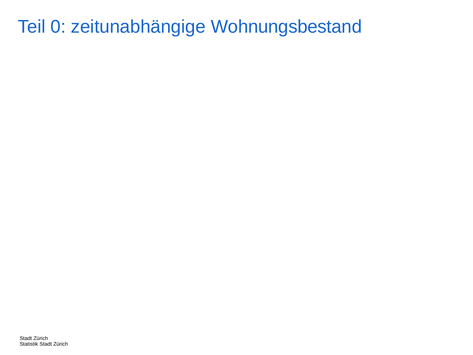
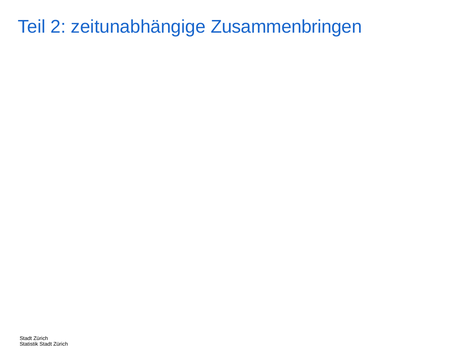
0: 0 -> 2
Wohnungsbestand: Wohnungsbestand -> Zusammenbringen
